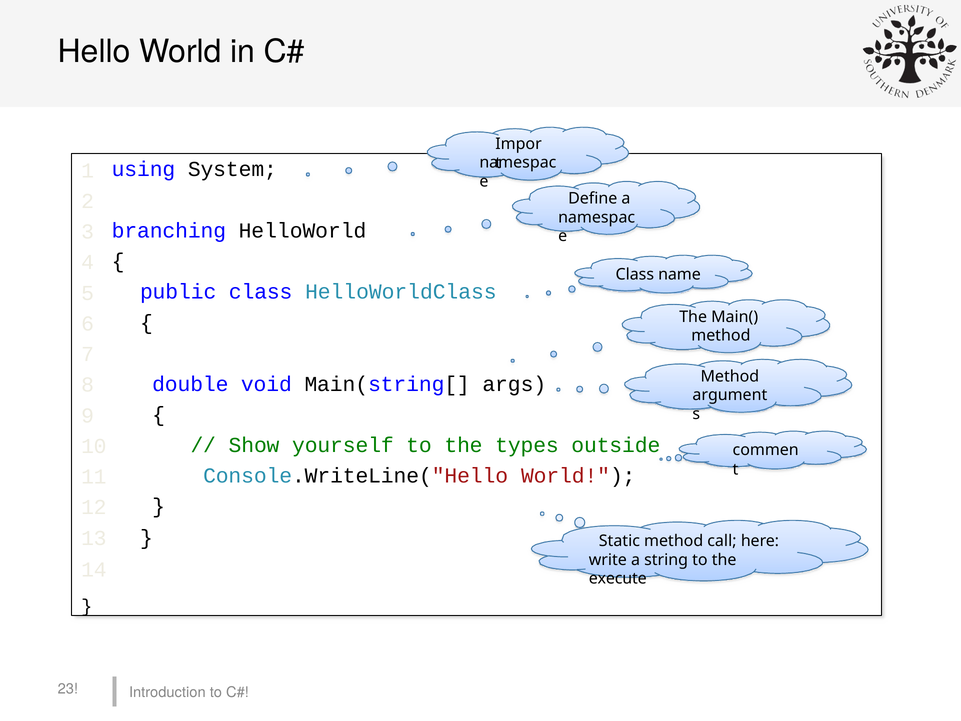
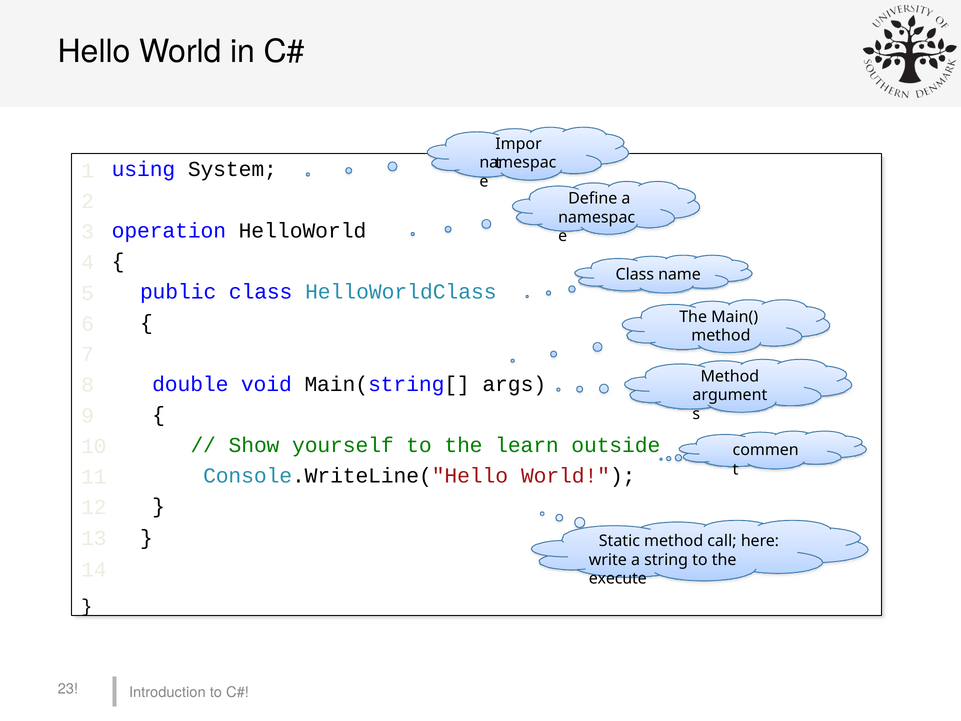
branching: branching -> operation
types: types -> learn
